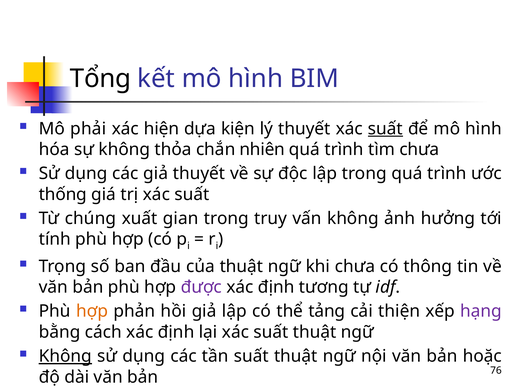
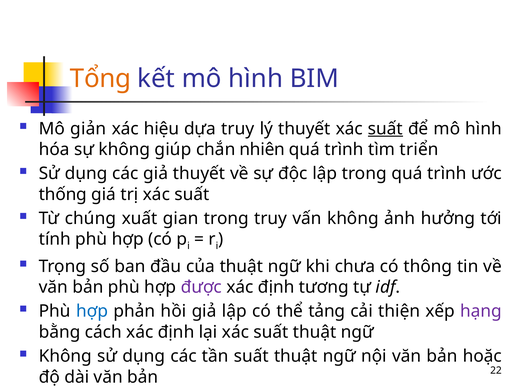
Tổng colour: black -> orange
phải: phải -> giản
hiện: hiện -> hiệu
dựa kiện: kiện -> truy
thỏa: thỏa -> giúp
tìm chưa: chưa -> triển
hợp at (92, 311) colour: orange -> blue
Không at (65, 356) underline: present -> none
76: 76 -> 22
